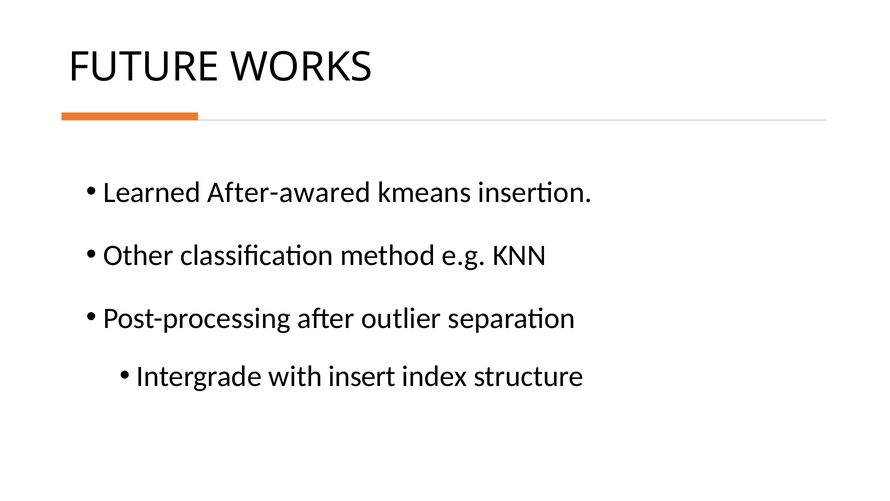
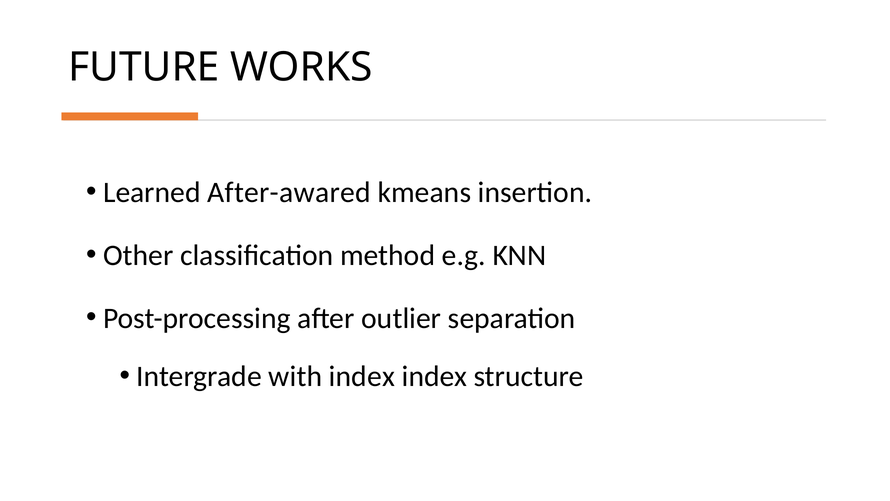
with insert: insert -> index
